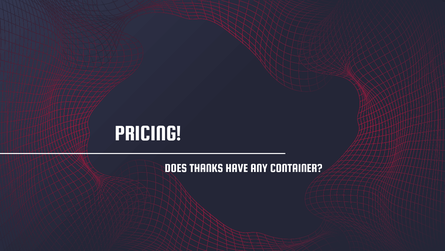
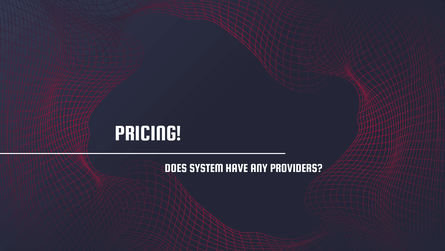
THANKS: THANKS -> SYSTEM
CONTAINER: CONTAINER -> PROVIDERS
